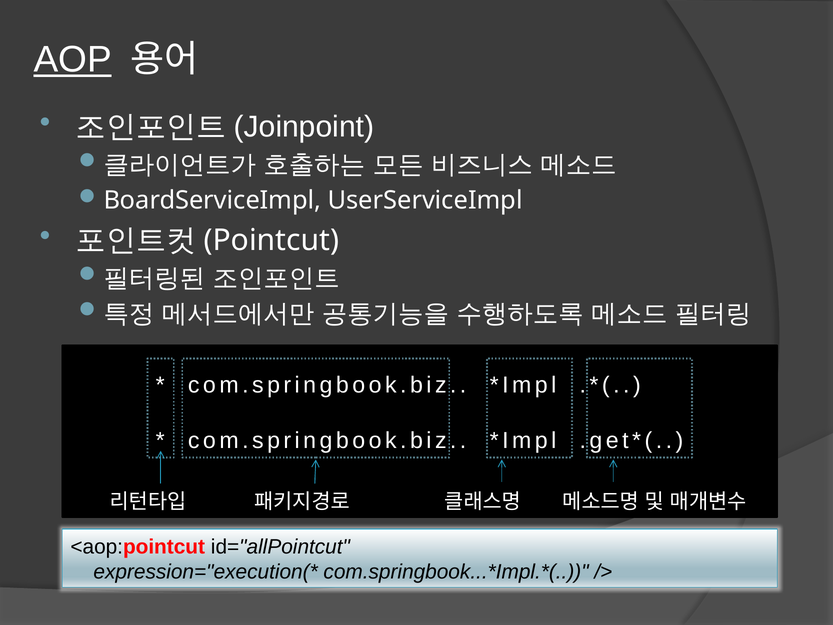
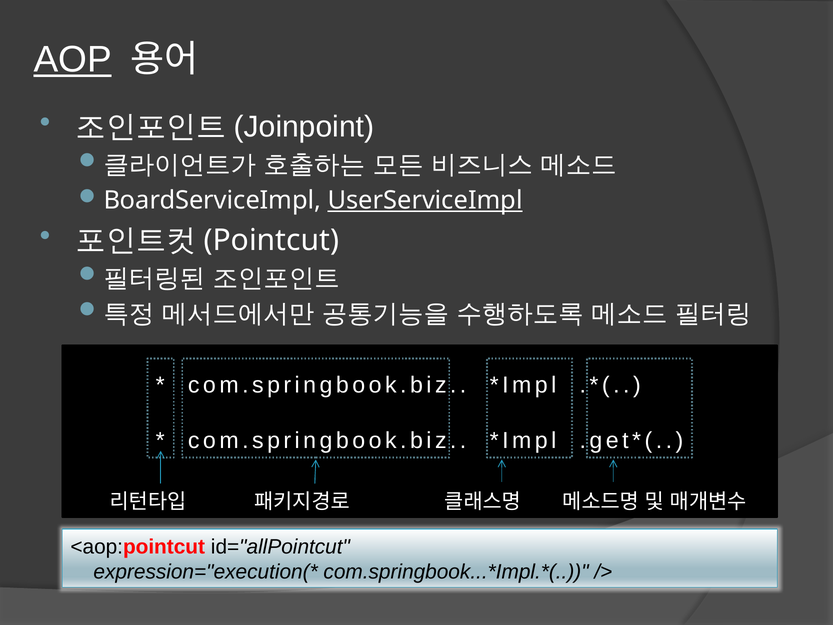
UserServiceImpl underline: none -> present
